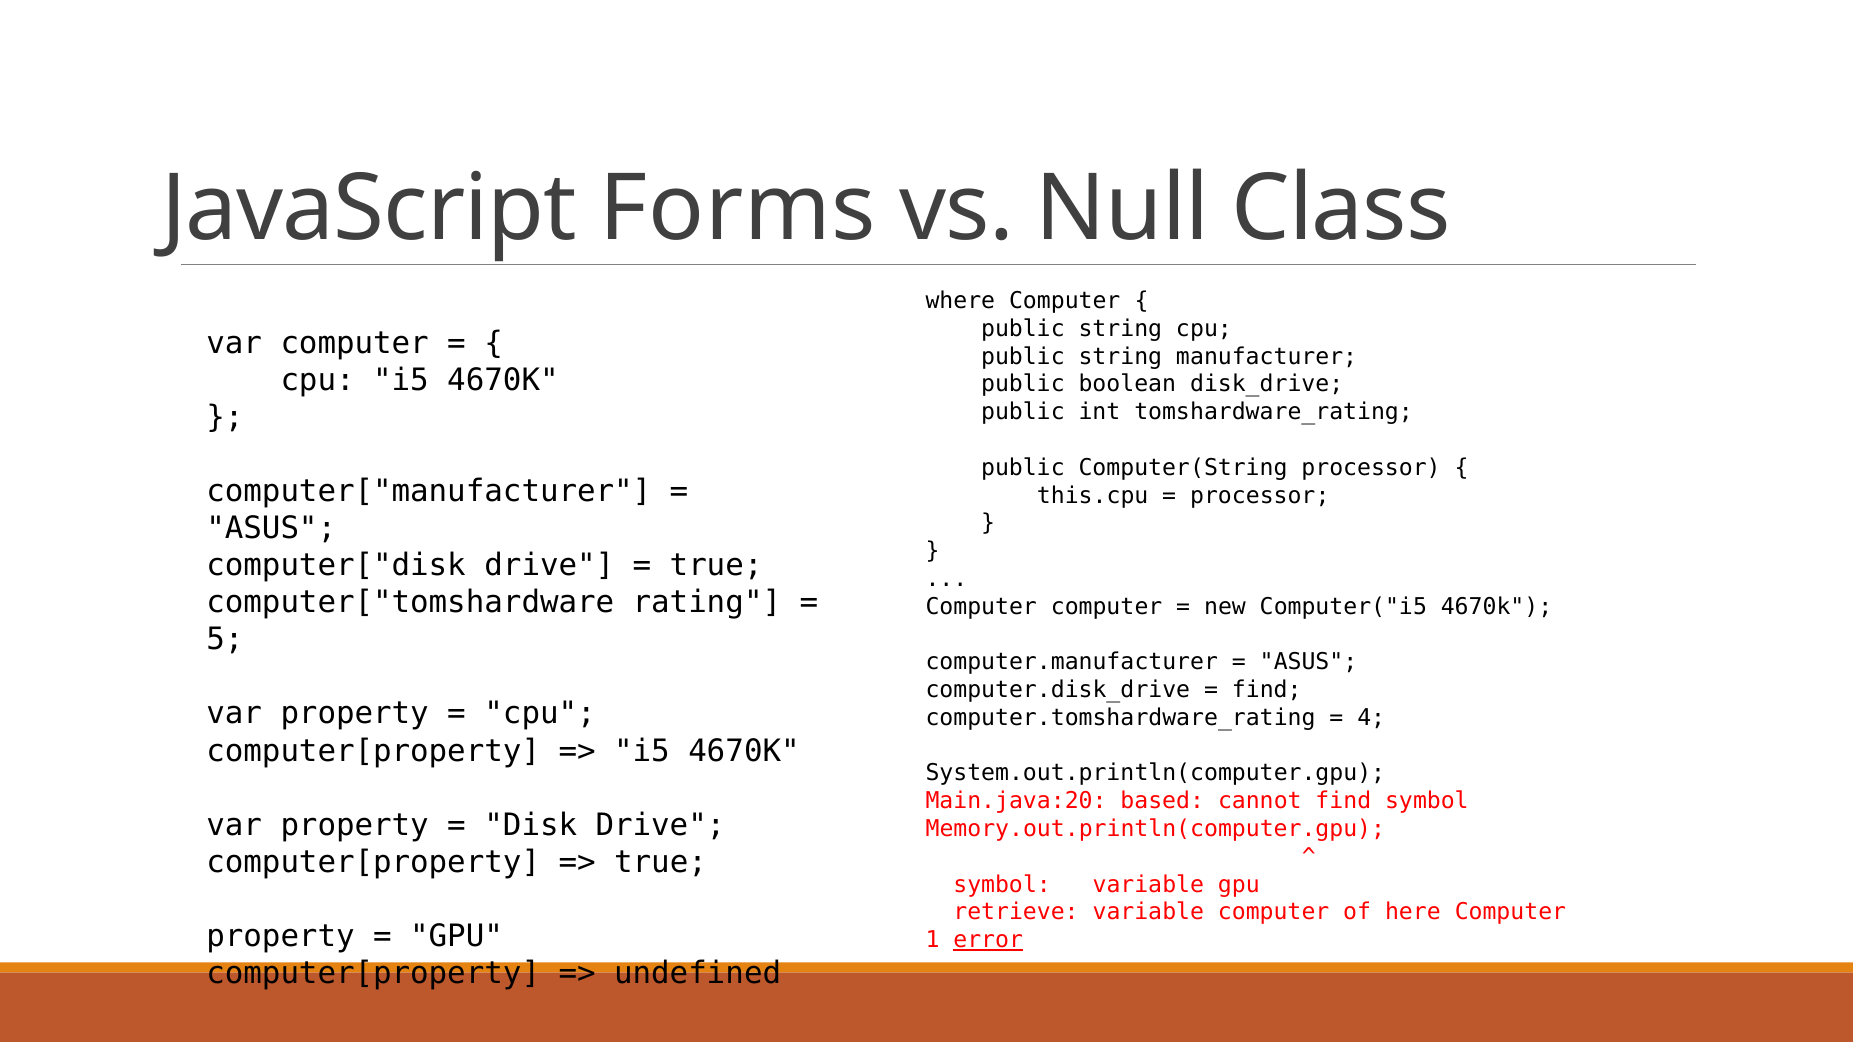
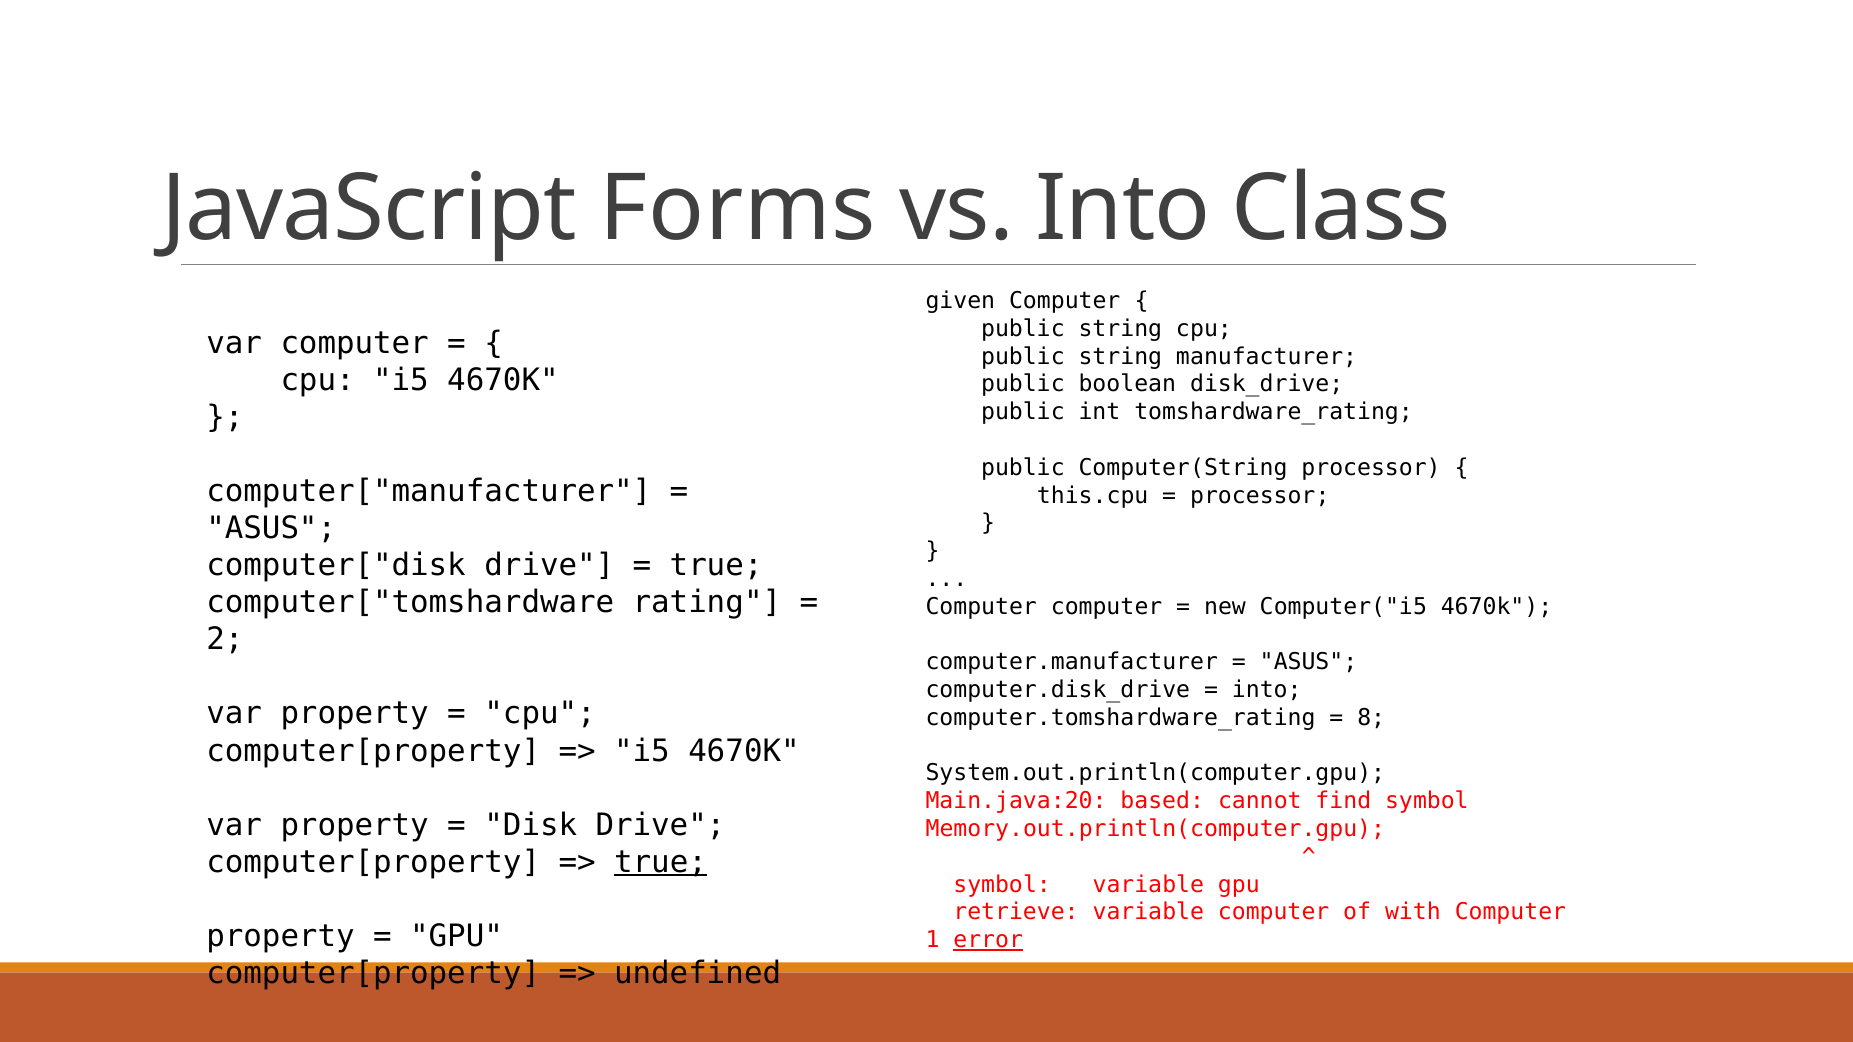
vs Null: Null -> Into
where: where -> given
5: 5 -> 2
find at (1267, 690): find -> into
4: 4 -> 8
true at (661, 862) underline: none -> present
here: here -> with
